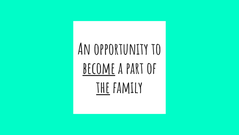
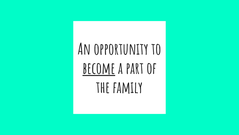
the underline: present -> none
